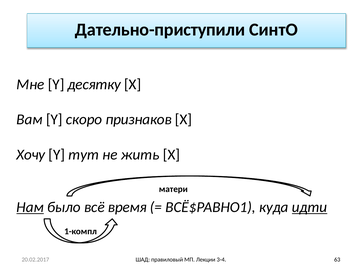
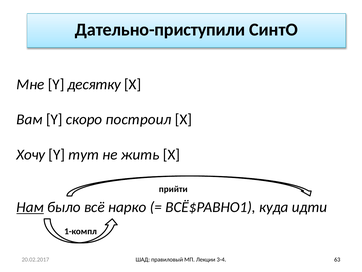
признаков: признаков -> построил
матери: матери -> прийти
время: время -> нарко
идти underline: present -> none
